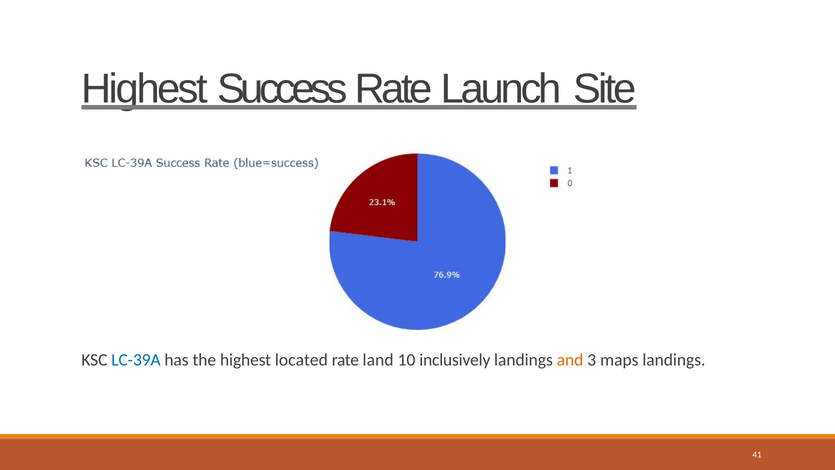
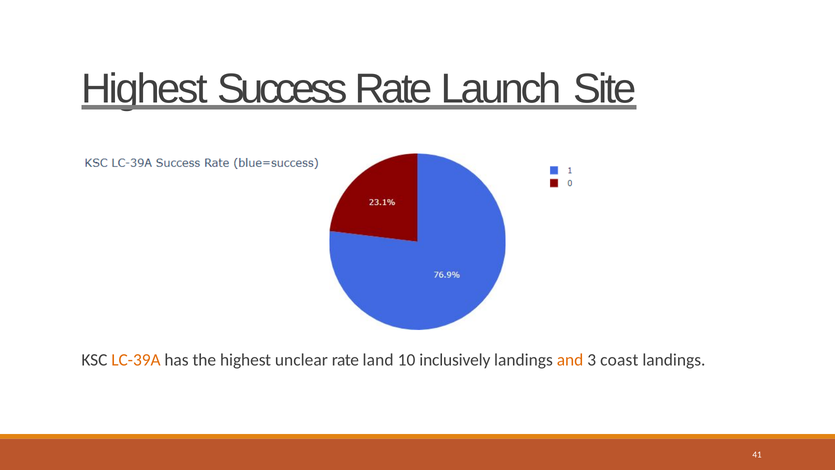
LC-39A colour: blue -> orange
located: located -> unclear
maps: maps -> coast
